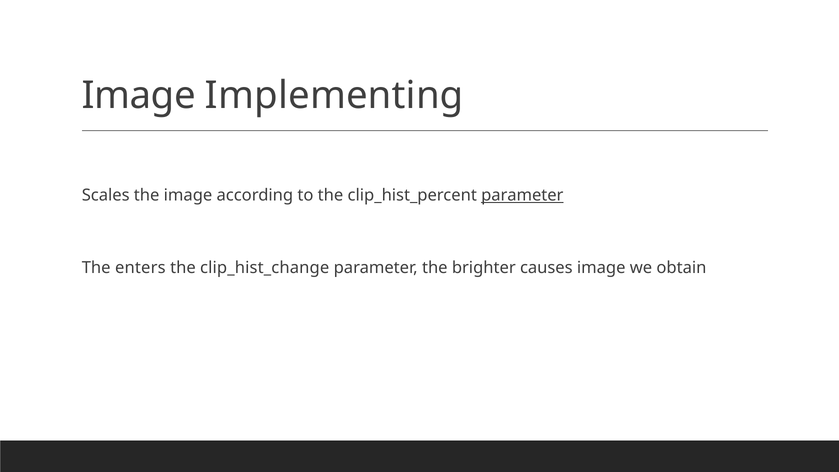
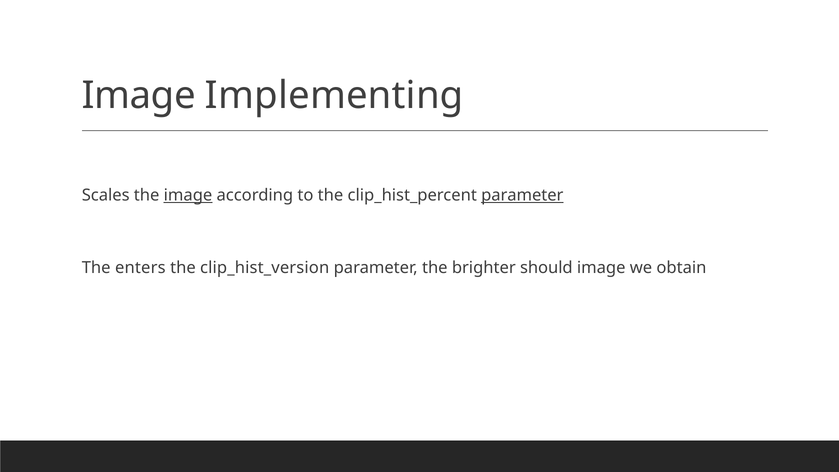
image at (188, 195) underline: none -> present
clip_hist_change: clip_hist_change -> clip_hist_version
causes: causes -> should
